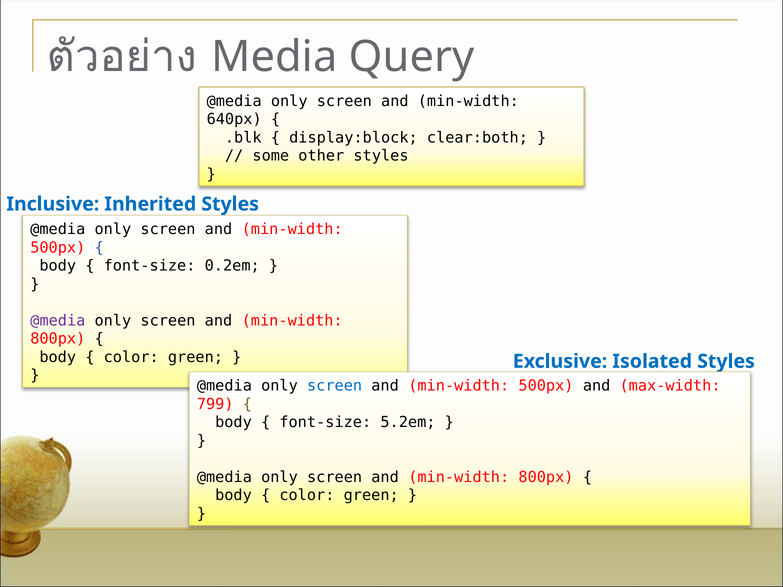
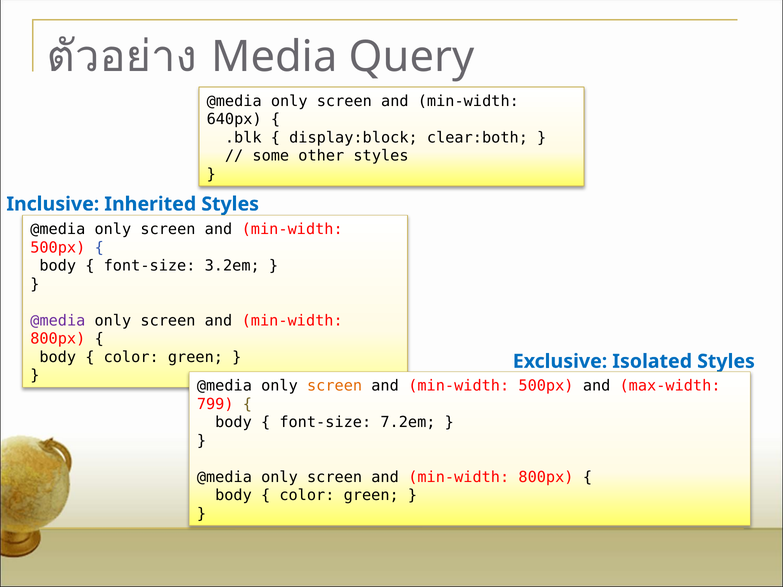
0.2em: 0.2em -> 3.2em
screen at (335, 386) colour: blue -> orange
5.2em: 5.2em -> 7.2em
